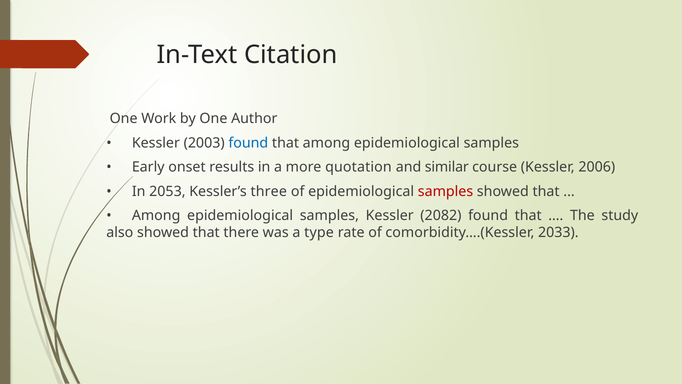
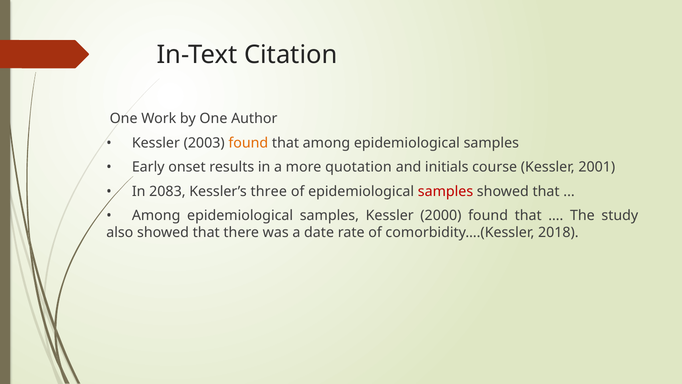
found at (248, 143) colour: blue -> orange
similar: similar -> initials
2006: 2006 -> 2001
2053: 2053 -> 2083
2082: 2082 -> 2000
type: type -> date
2033: 2033 -> 2018
